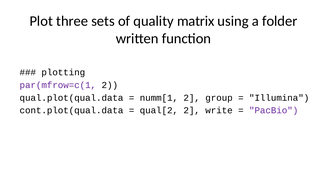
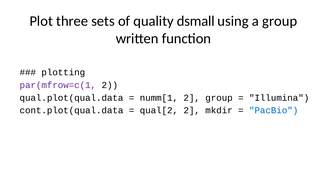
matrix: matrix -> dsmall
a folder: folder -> group
write: write -> mkdir
PacBio colour: purple -> blue
